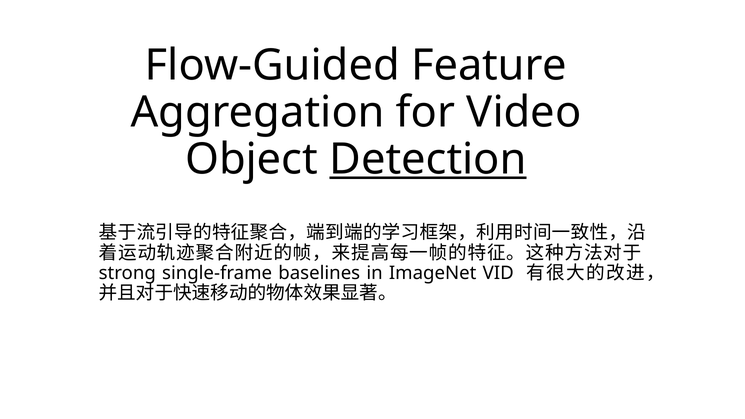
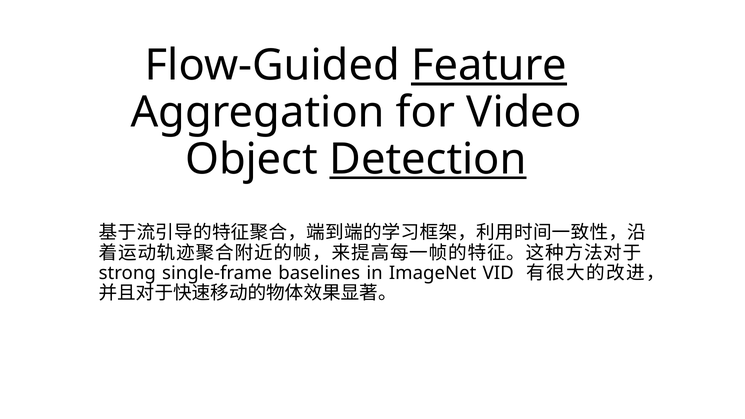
Feature underline: none -> present
